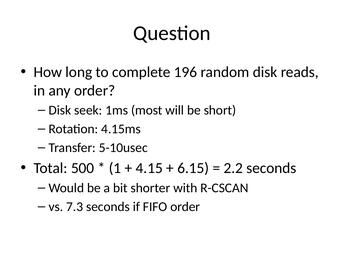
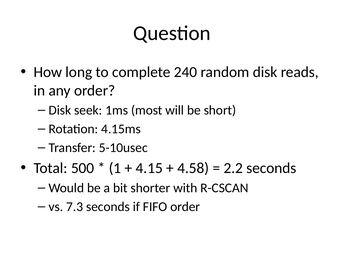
196: 196 -> 240
6.15: 6.15 -> 4.58
